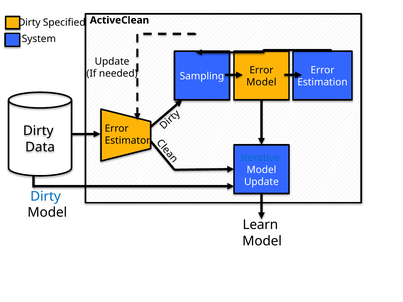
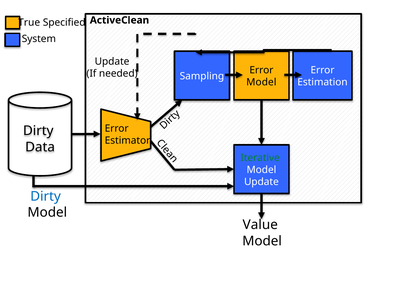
Dirty at (29, 23): Dirty -> True
Iterative colour: blue -> green
Learn: Learn -> Value
